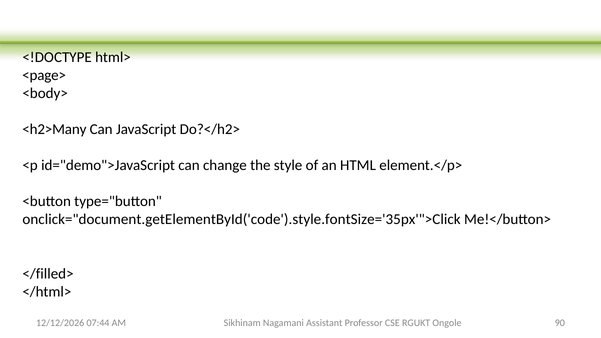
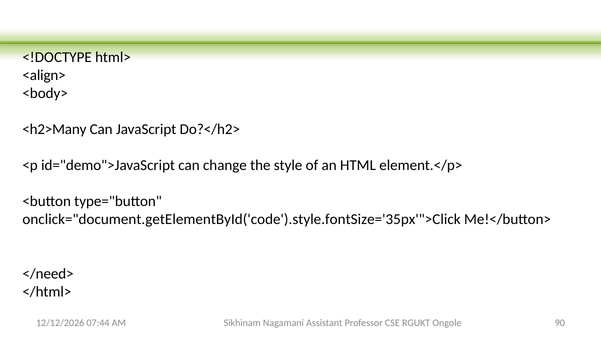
<page>: <page> -> <align>
</filled>: </filled> -> </need>
